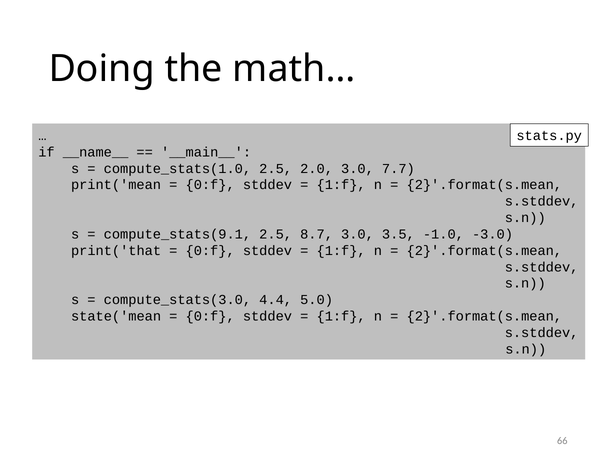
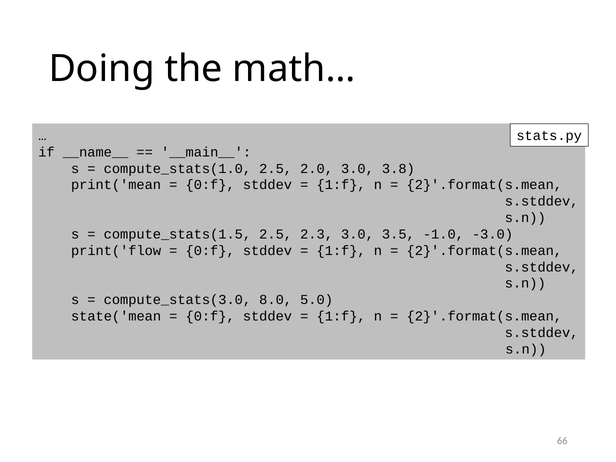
7.7: 7.7 -> 3.8
compute_stats(9.1: compute_stats(9.1 -> compute_stats(1.5
8.7: 8.7 -> 2.3
print('that: print('that -> print('flow
4.4: 4.4 -> 8.0
